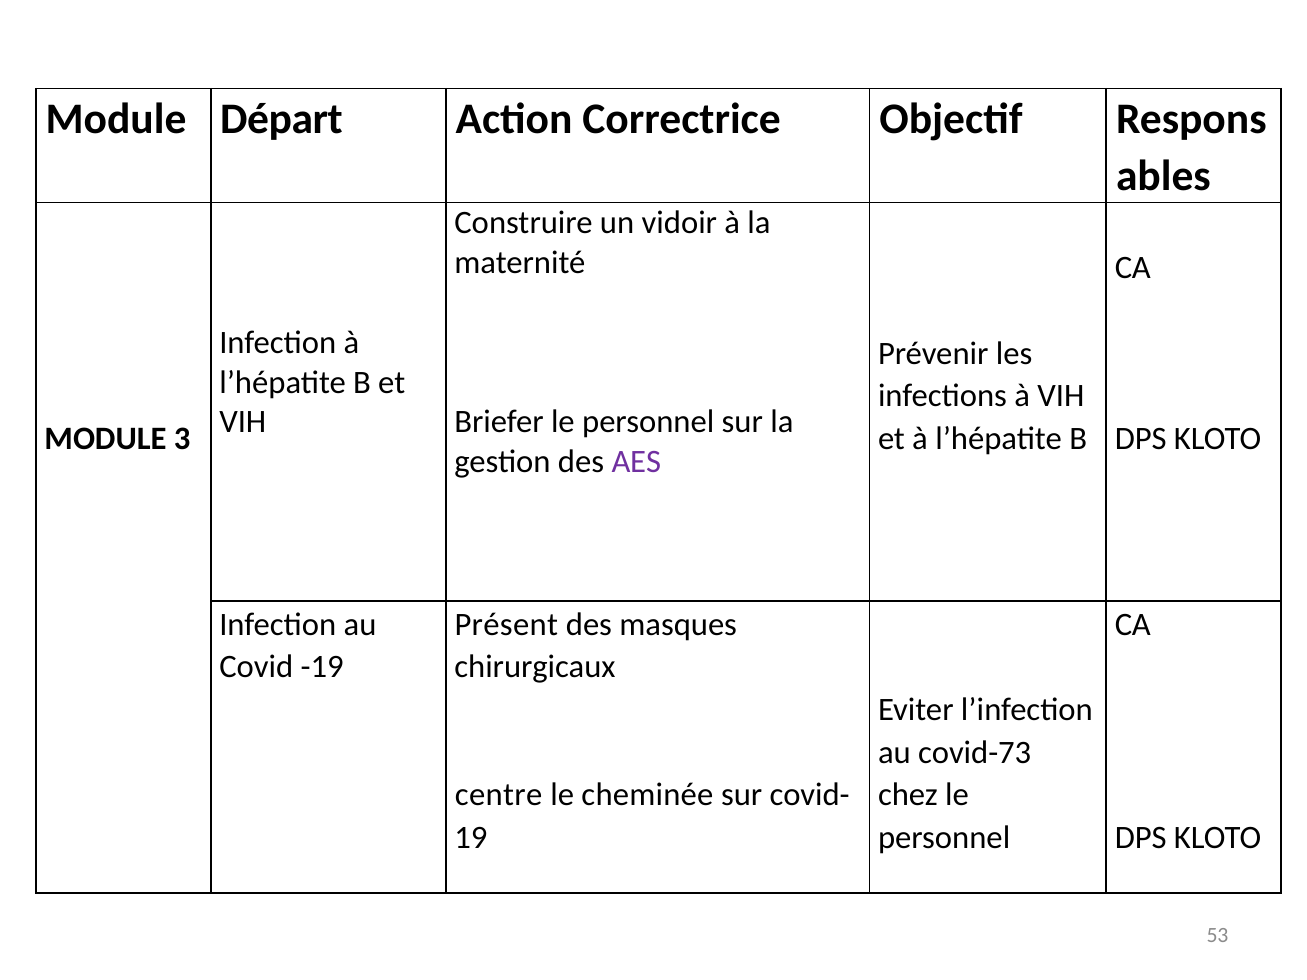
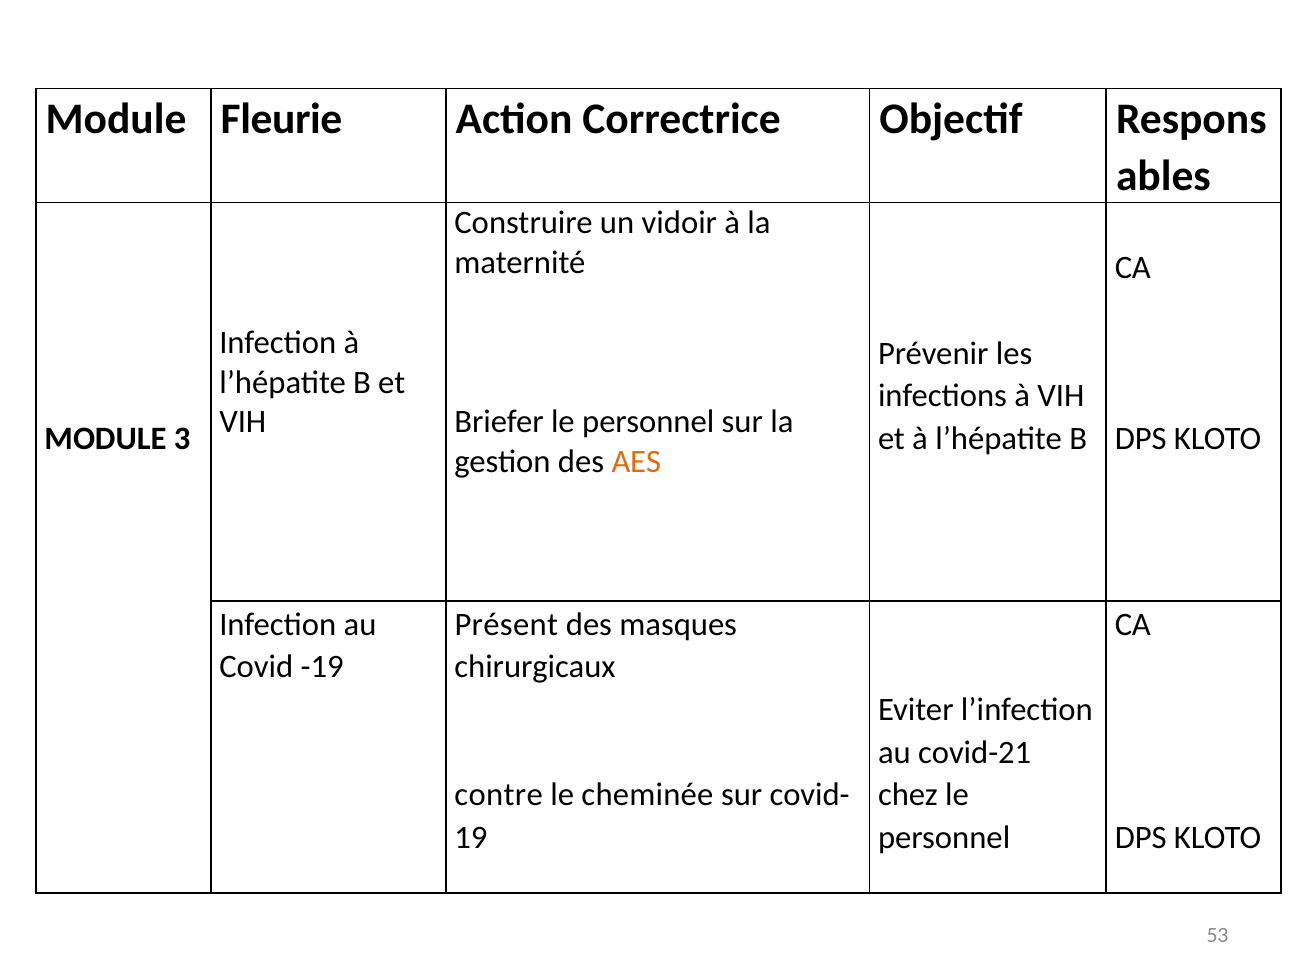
Départ: Départ -> Fleurie
AES colour: purple -> orange
covid-73: covid-73 -> covid-21
centre: centre -> contre
